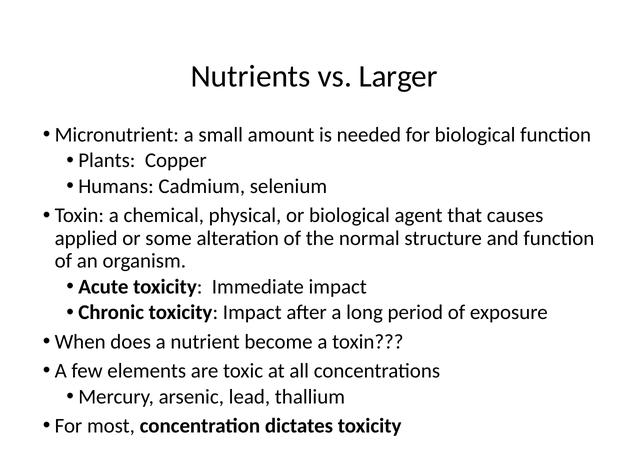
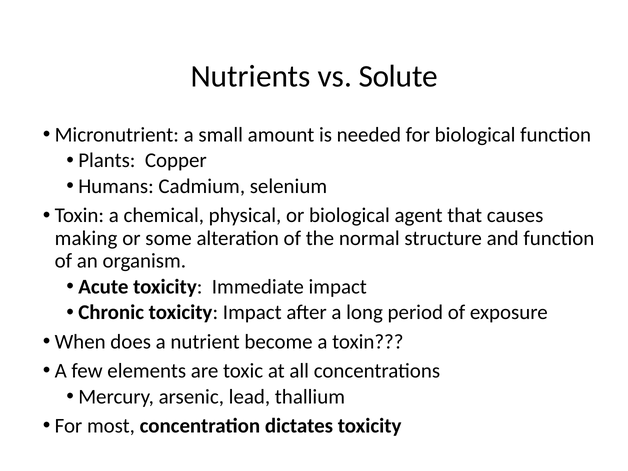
Larger: Larger -> Solute
applied: applied -> making
